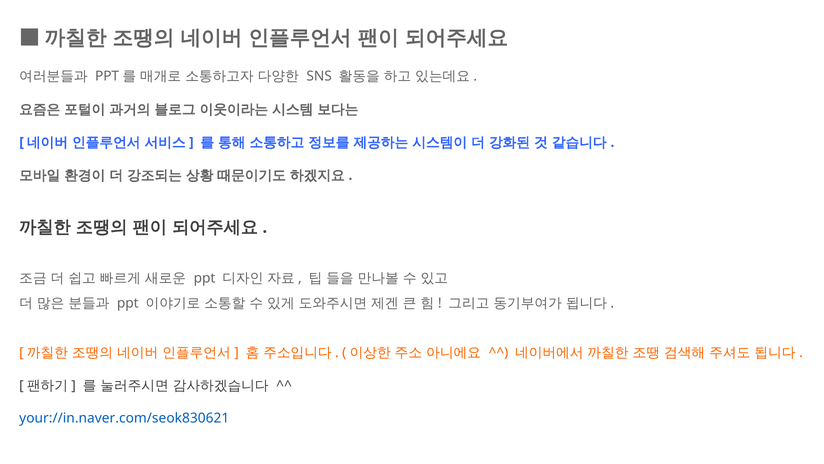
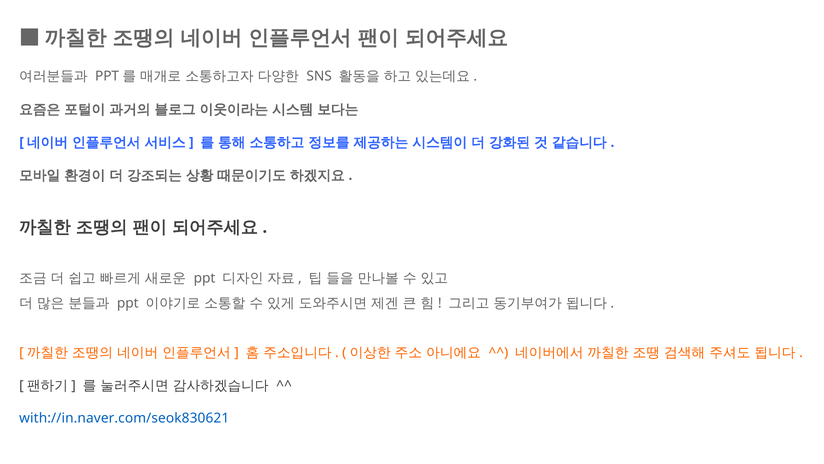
your://in.naver.com/seok830621: your://in.naver.com/seok830621 -> with://in.naver.com/seok830621
